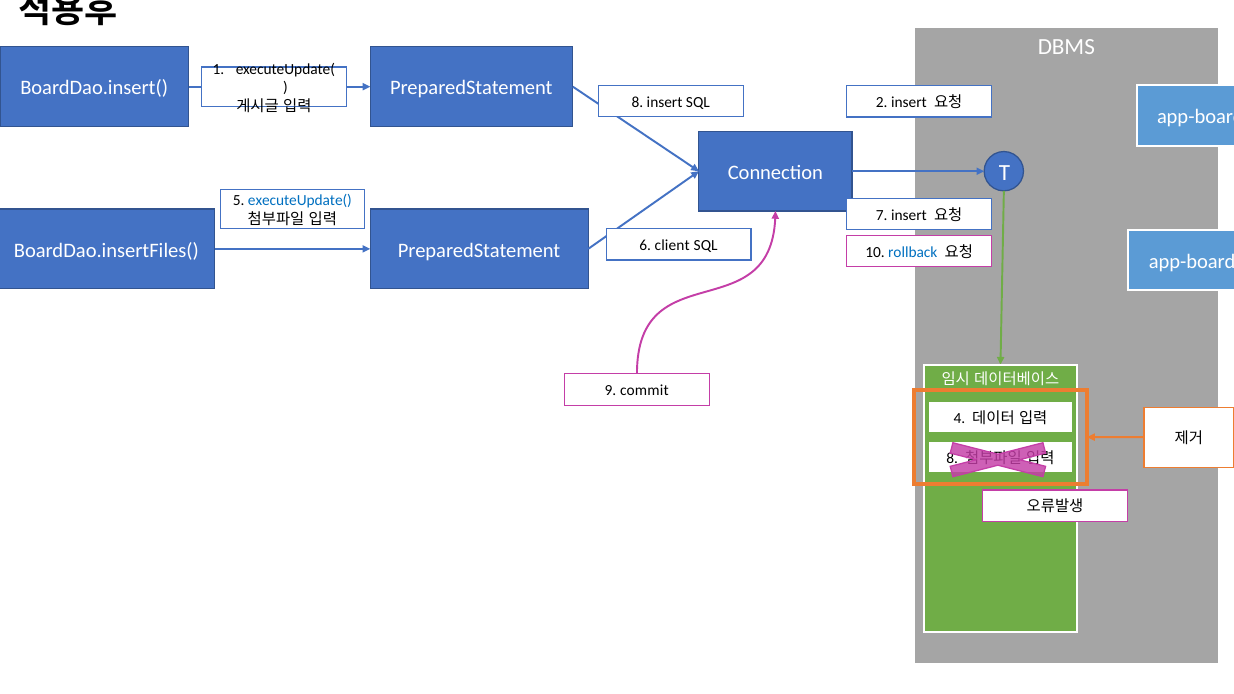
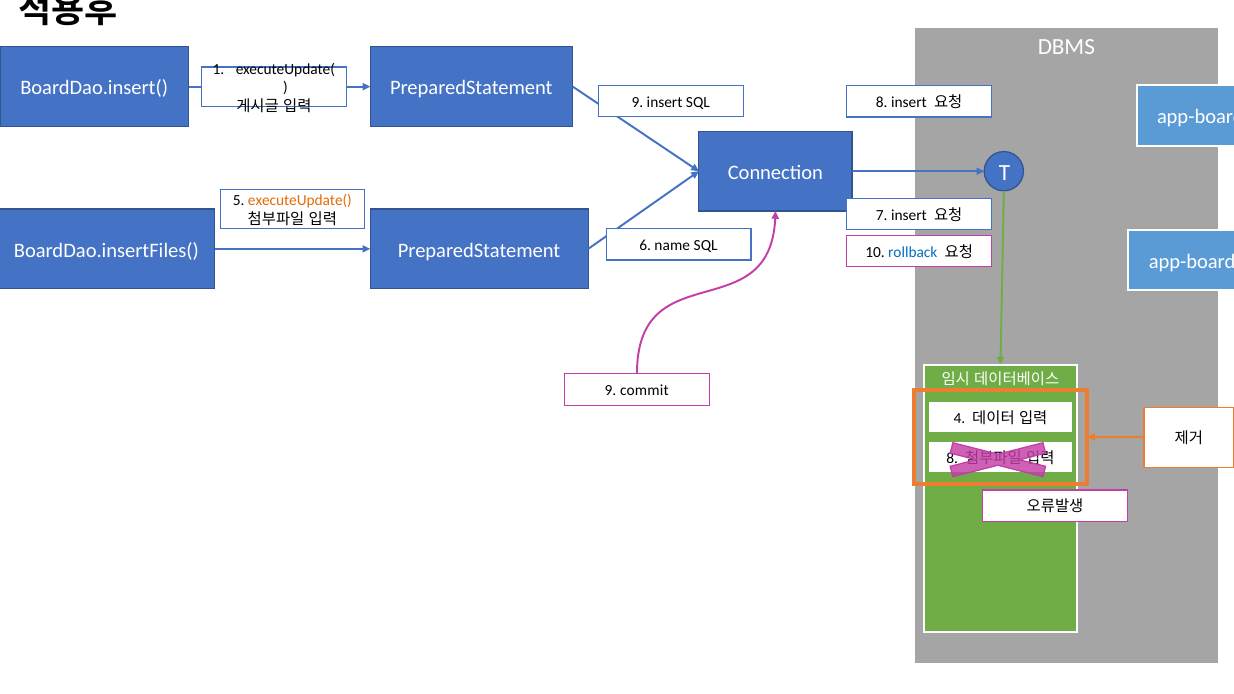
8 at (638, 102): 8 -> 9
SQL 2: 2 -> 8
executeUpdate( at (300, 201) colour: blue -> orange
client: client -> name
